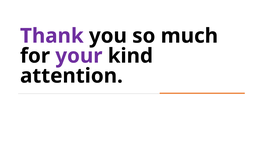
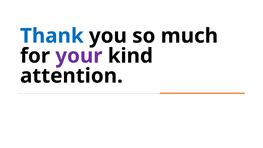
Thank colour: purple -> blue
